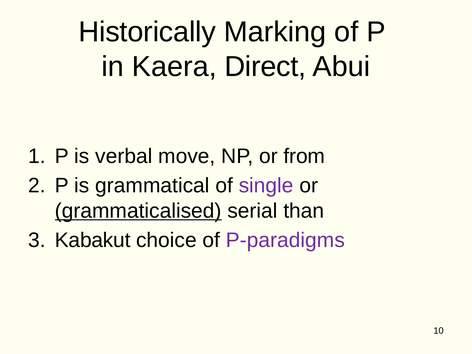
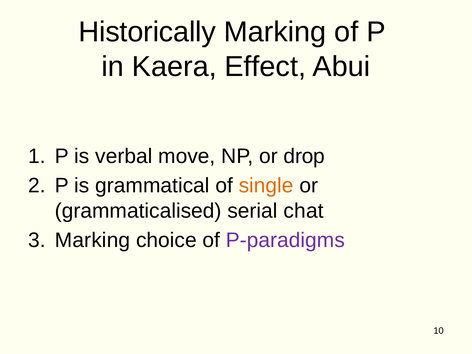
Direct: Direct -> Effect
from: from -> drop
single colour: purple -> orange
grammaticalised underline: present -> none
than: than -> chat
Kabakut at (93, 240): Kabakut -> Marking
